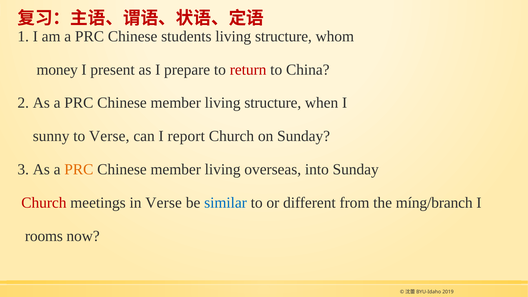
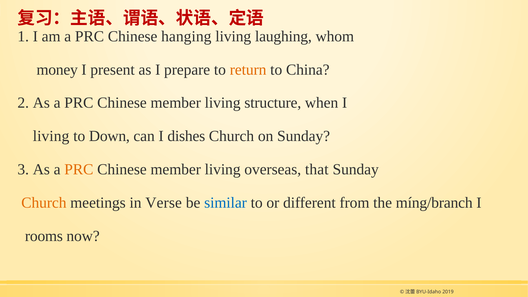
students: students -> hanging
structure at (283, 36): structure -> laughing
return colour: red -> orange
sunny at (51, 136): sunny -> living
to Verse: Verse -> Down
report: report -> dishes
into: into -> that
Church at (44, 203) colour: red -> orange
